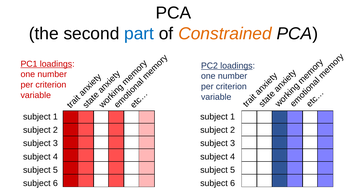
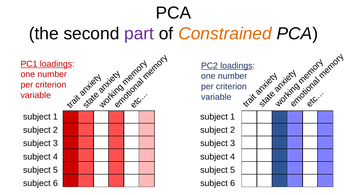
part colour: blue -> purple
